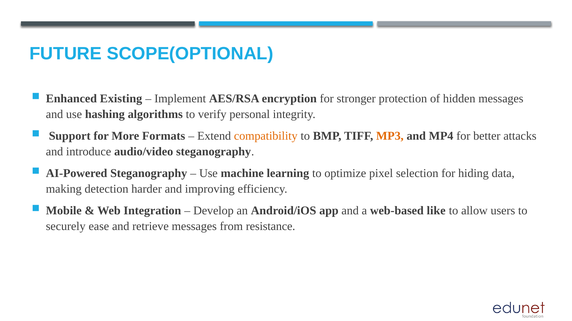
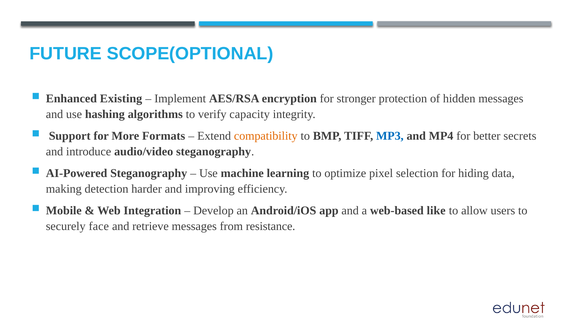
personal: personal -> capacity
MP3 colour: orange -> blue
attacks: attacks -> secrets
ease: ease -> face
